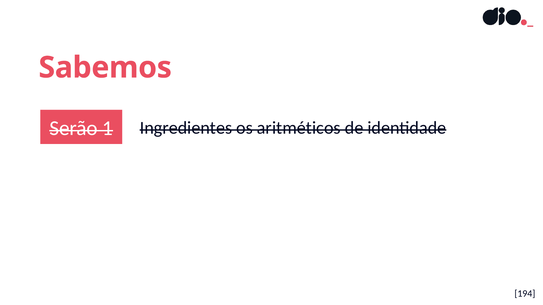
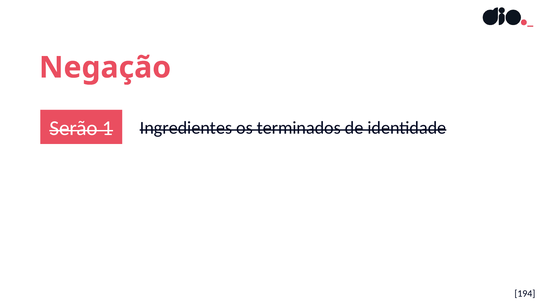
Sabemos: Sabemos -> Negação
aritméticos: aritméticos -> terminados
